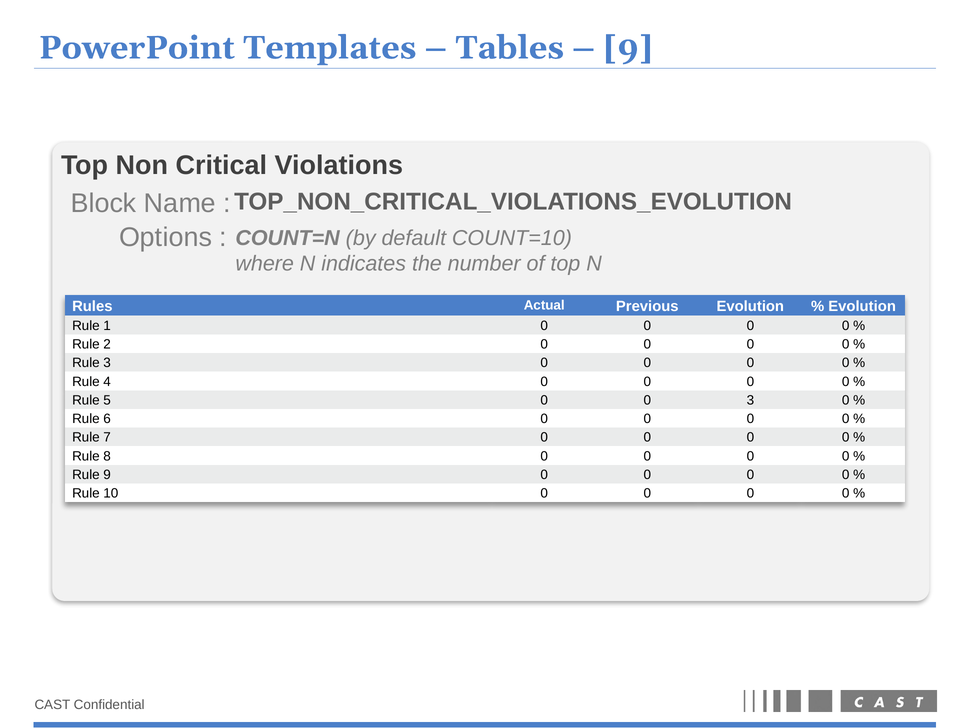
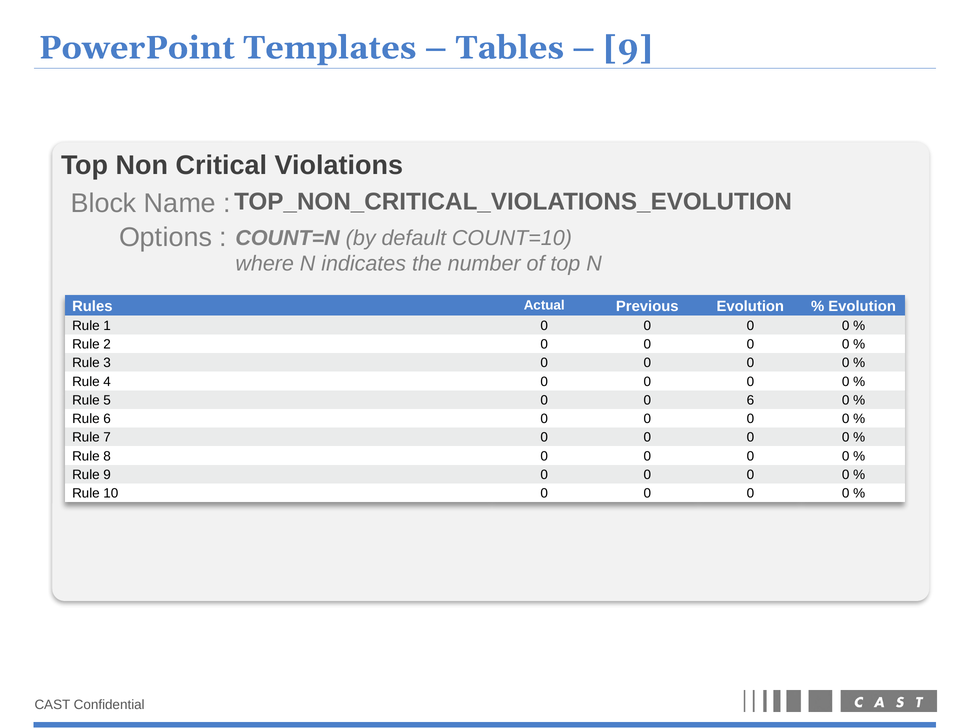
0 3: 3 -> 6
